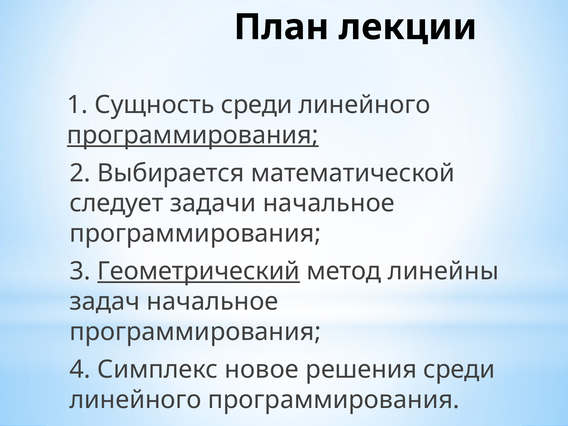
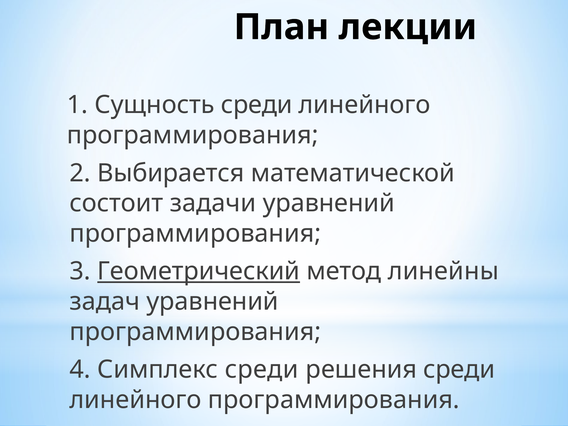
программирования at (193, 135) underline: present -> none
следует: следует -> состоит
задачи начальное: начальное -> уравнений
задач начальное: начальное -> уравнений
Симплекс новое: новое -> среди
